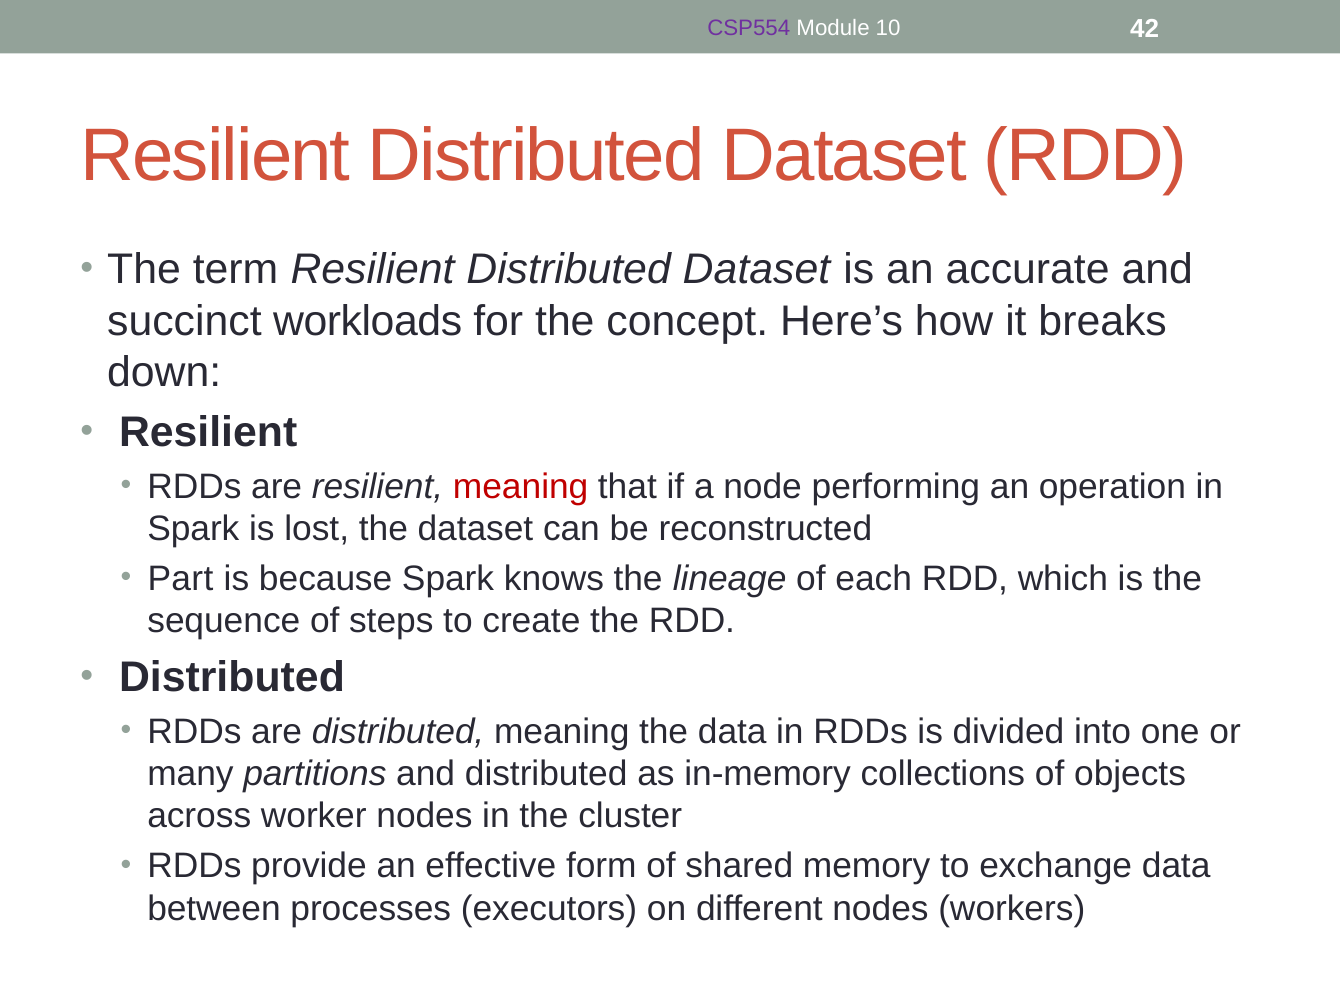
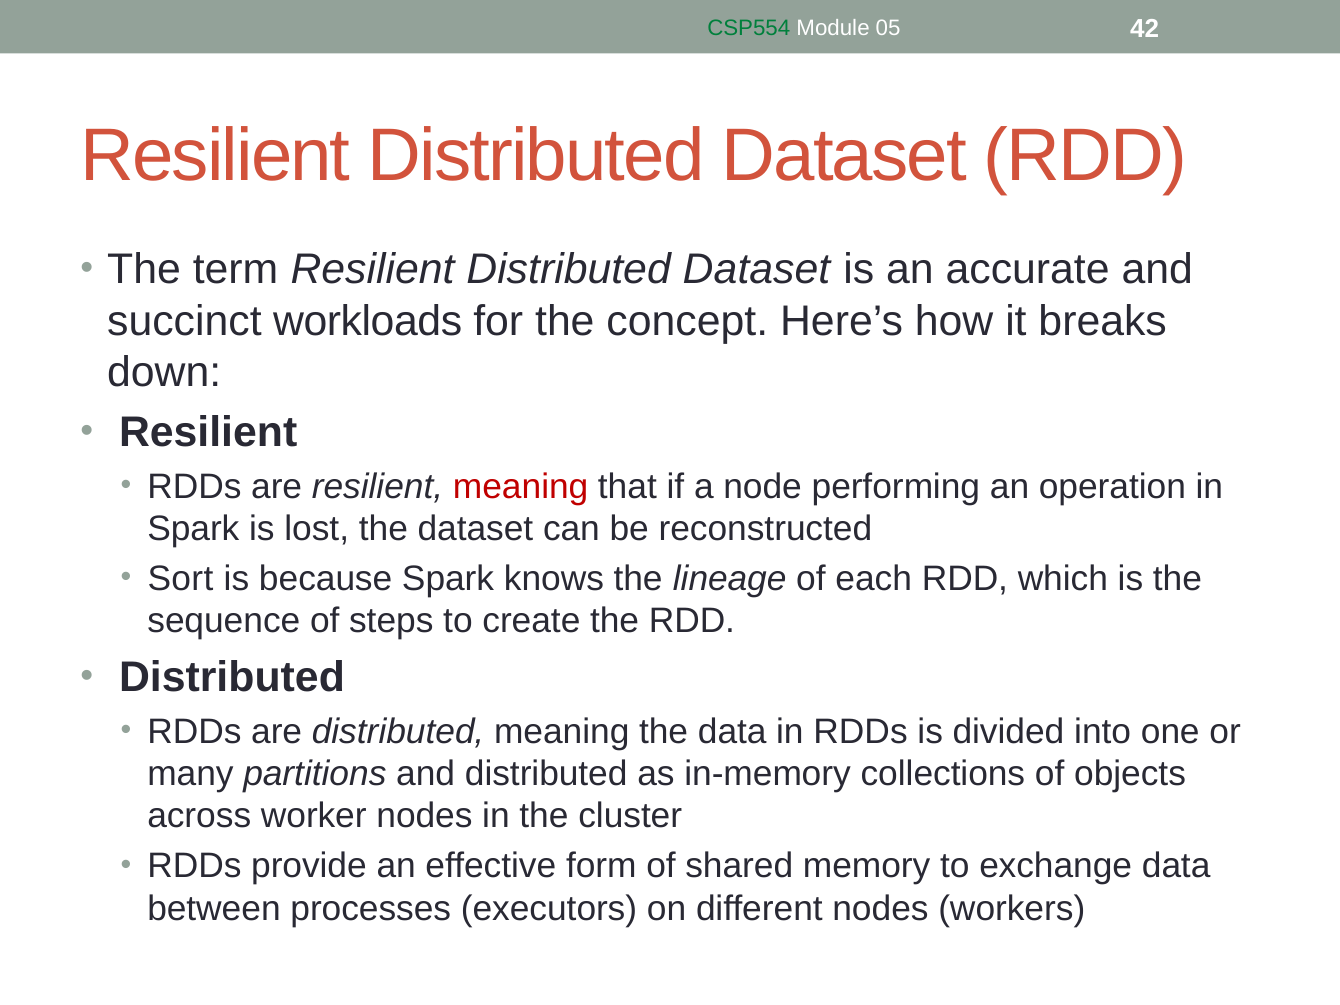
CSP554 colour: purple -> green
10: 10 -> 05
Part: Part -> Sort
